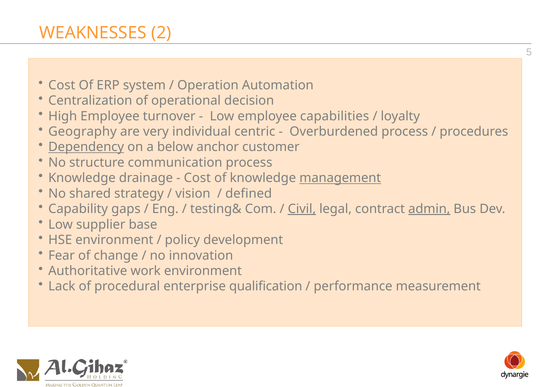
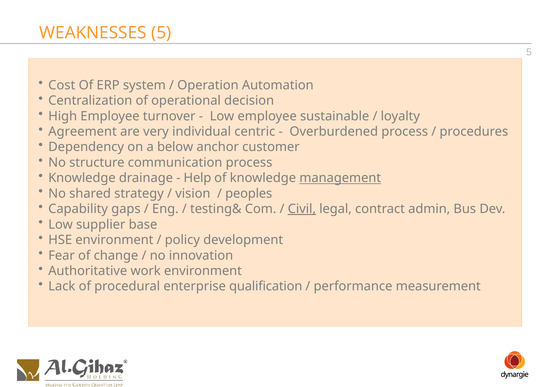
2: 2 -> 5
capabilities: capabilities -> sustainable
Geography: Geography -> Agreement
Dependency underline: present -> none
Cost at (197, 178): Cost -> Help
defined: defined -> peoples
admin underline: present -> none
